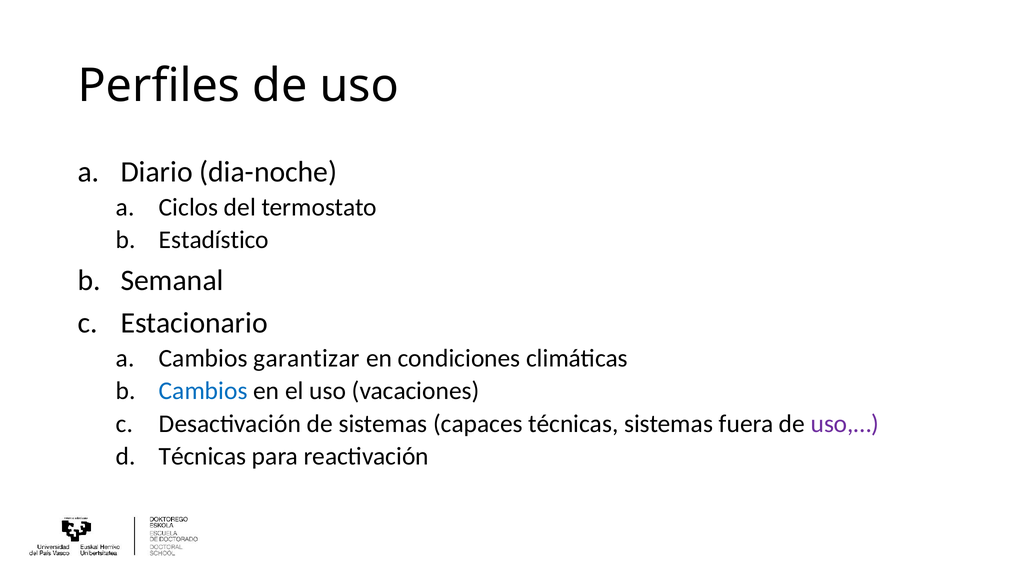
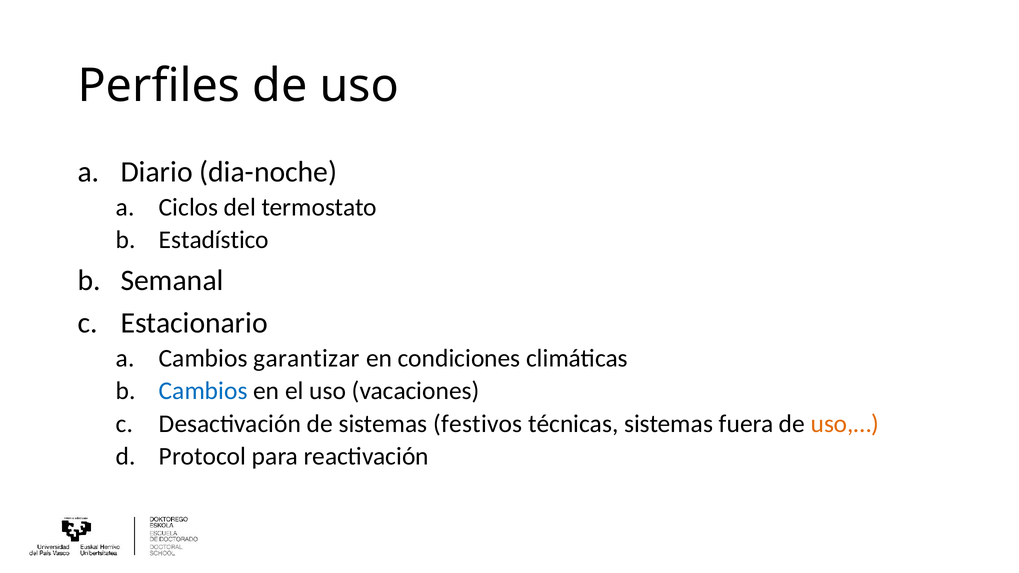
capaces: capaces -> festivos
uso,… colour: purple -> orange
Técnicas at (203, 457): Técnicas -> Protocol
